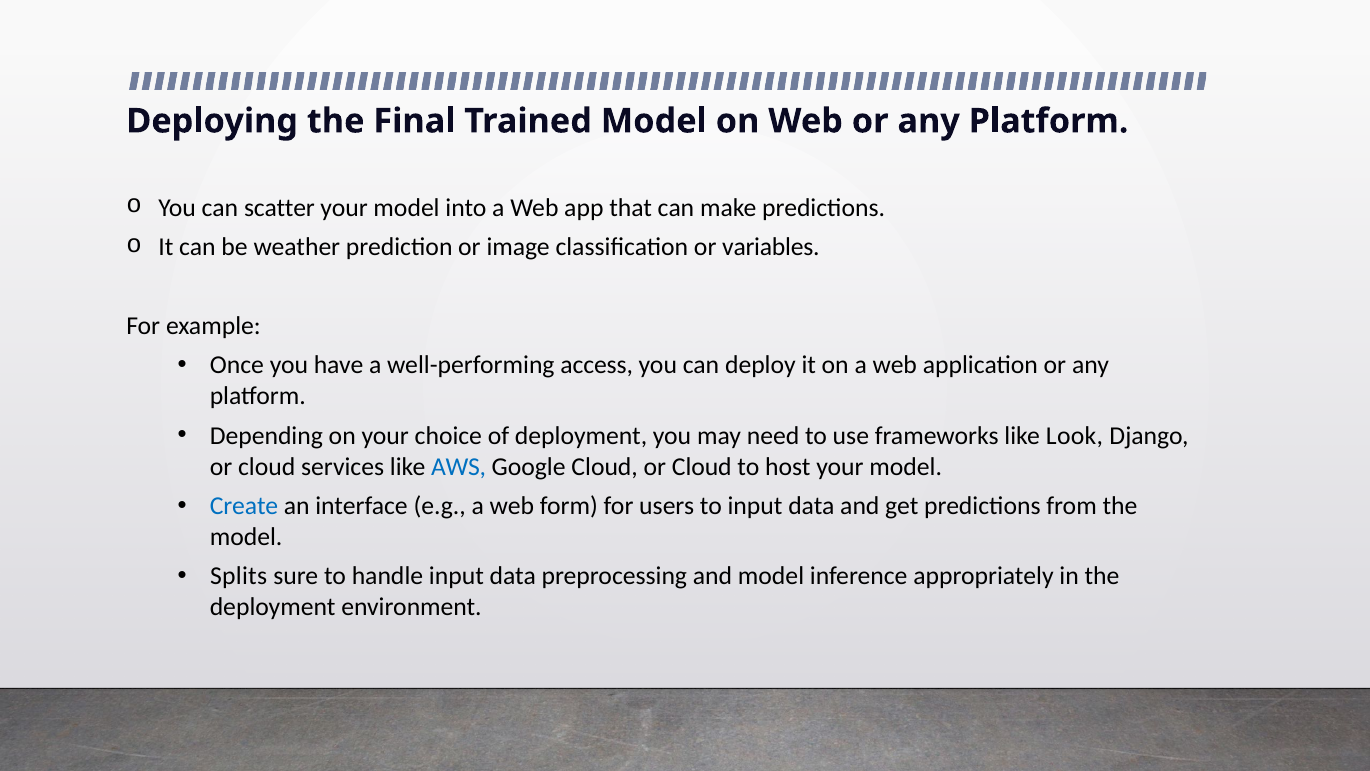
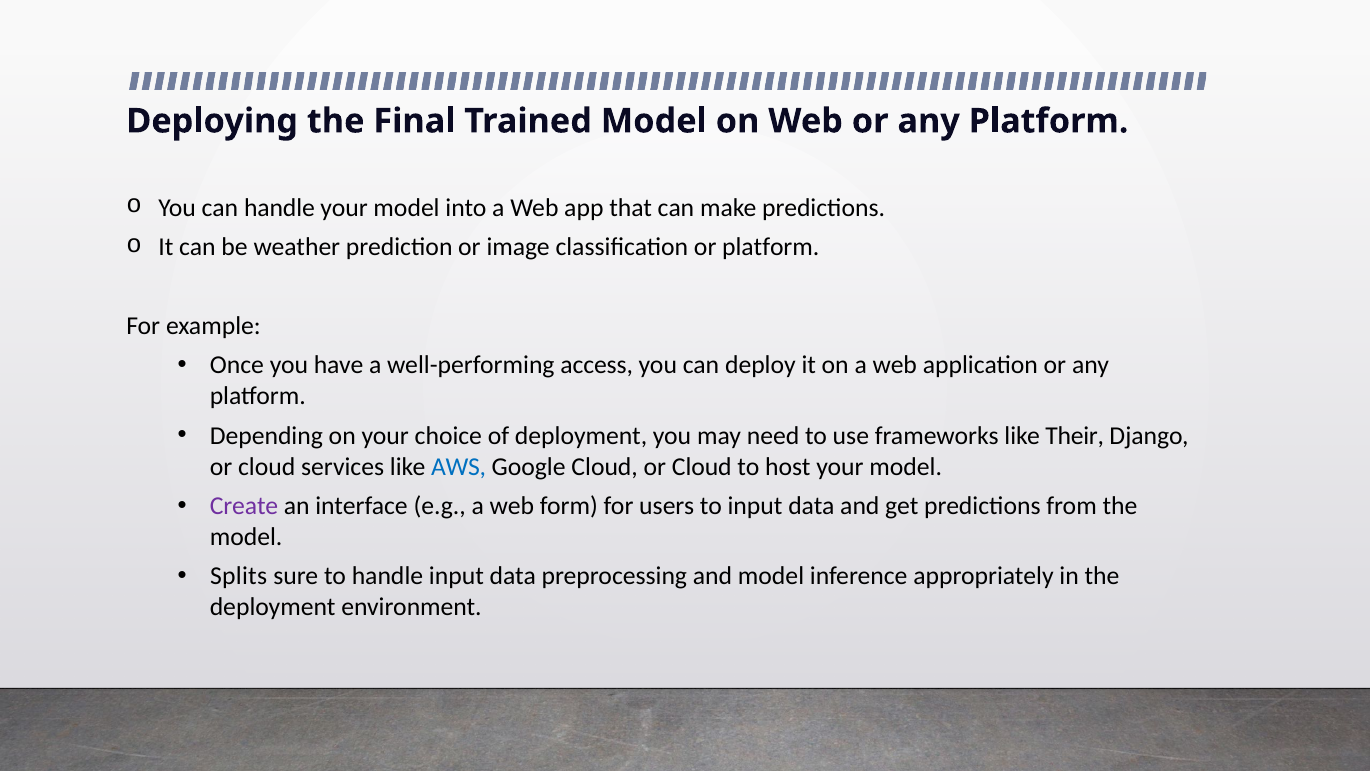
can scatter: scatter -> handle
or variables: variables -> platform
Look: Look -> Their
Create colour: blue -> purple
